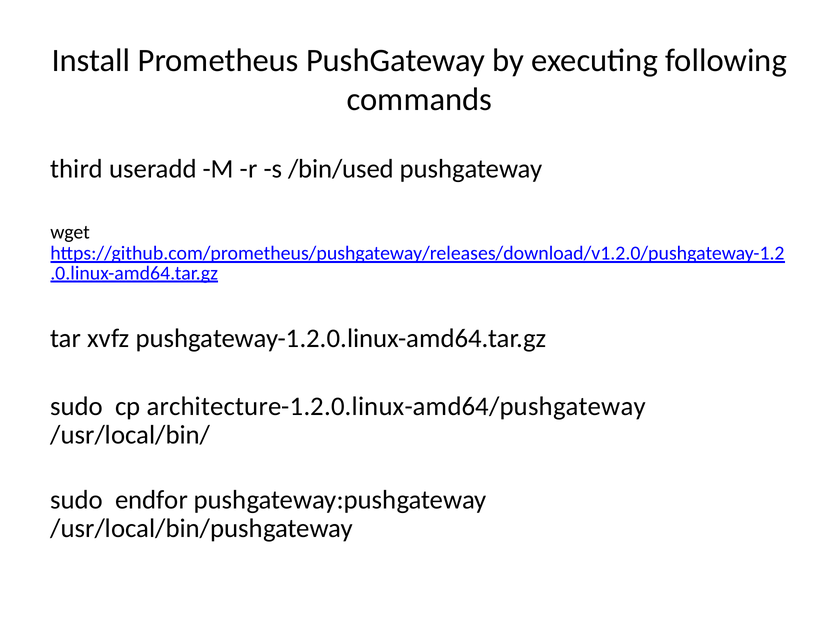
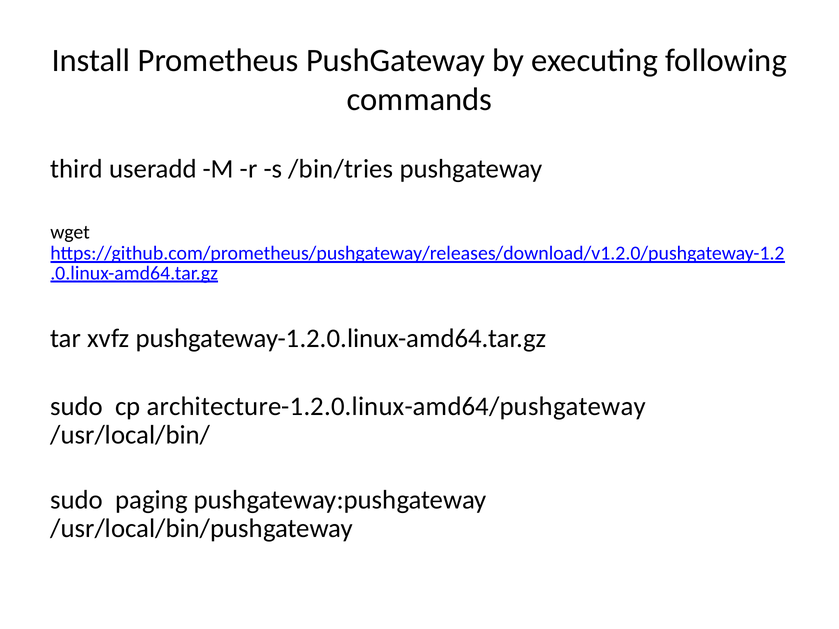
/bin/used: /bin/used -> /bin/tries
endfor: endfor -> paging
